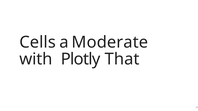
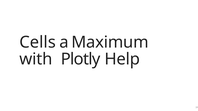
Moderate: Moderate -> Maximum
That: That -> Help
